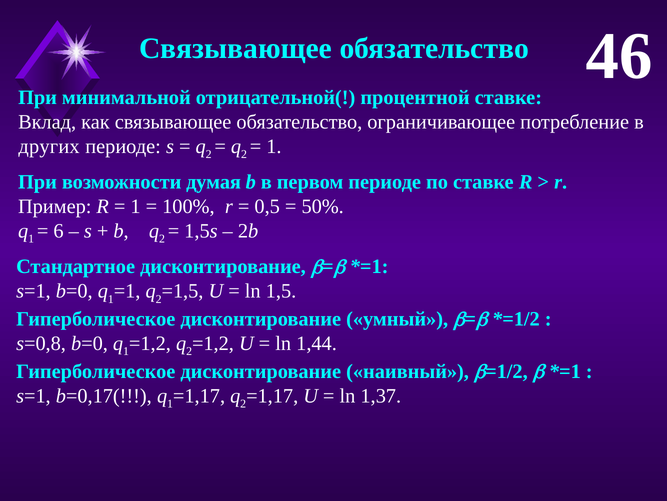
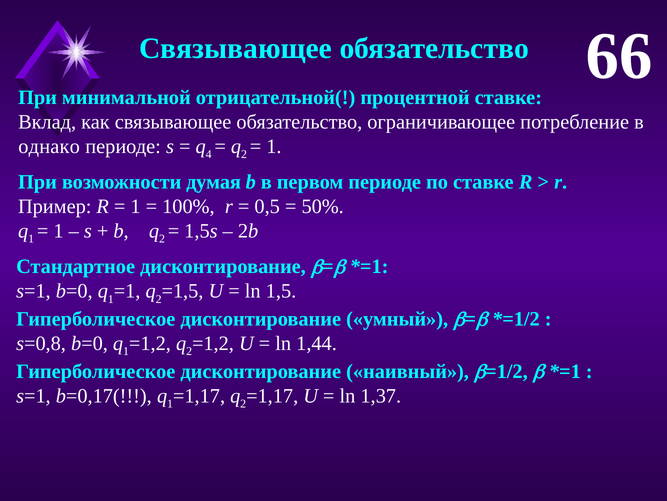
46: 46 -> 66
других: других -> однако
2 at (209, 154): 2 -> 4
6 at (59, 231): 6 -> 1
